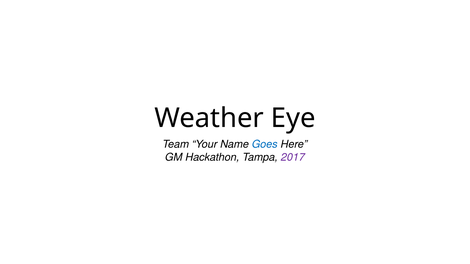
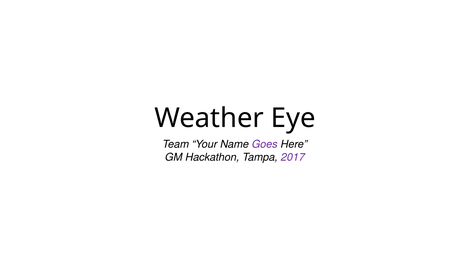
Goes colour: blue -> purple
